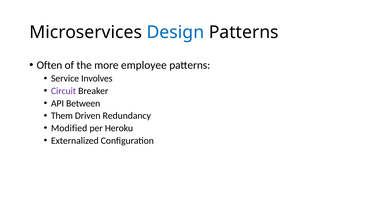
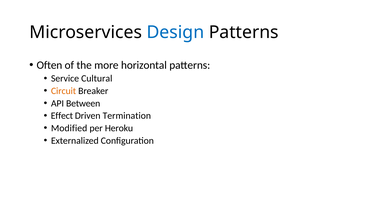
employee: employee -> horizontal
Involves: Involves -> Cultural
Circuit colour: purple -> orange
Them: Them -> Effect
Redundancy: Redundancy -> Termination
